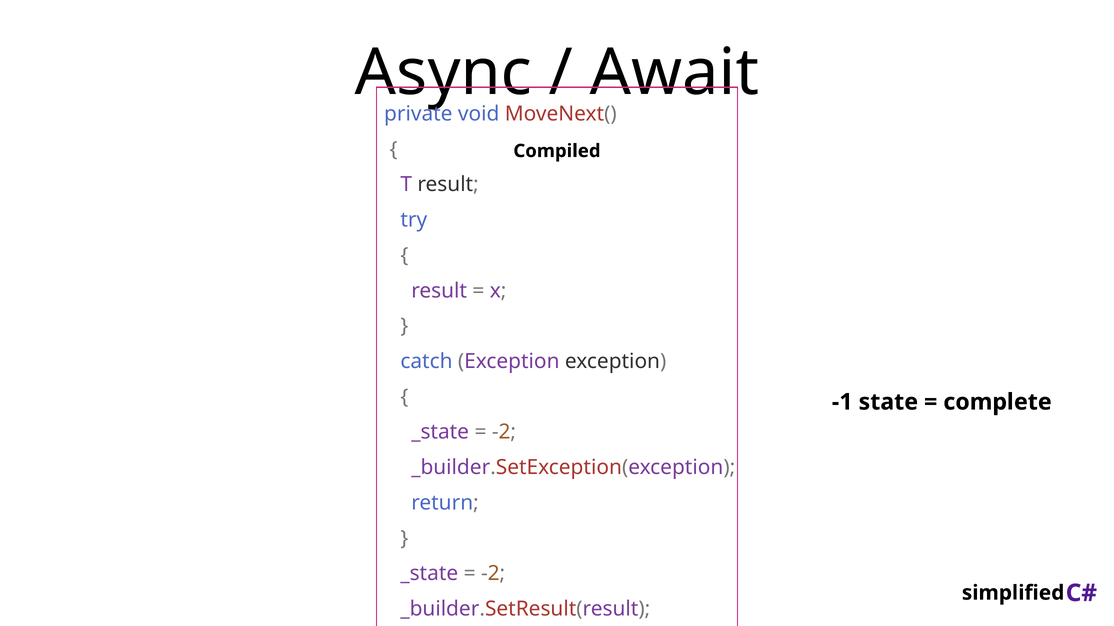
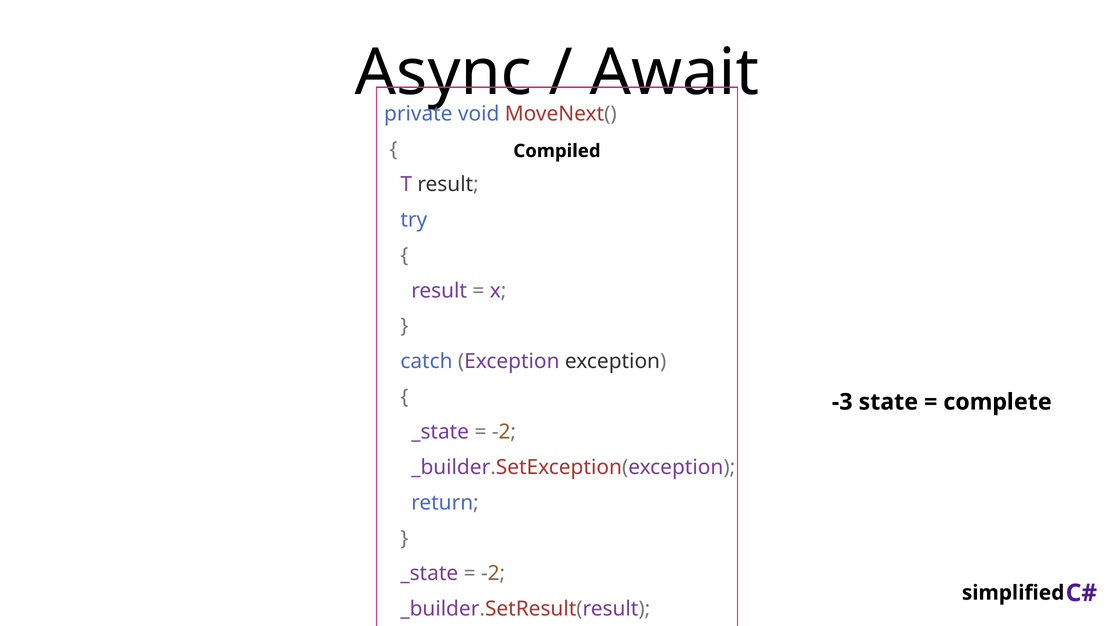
-1: -1 -> -3
